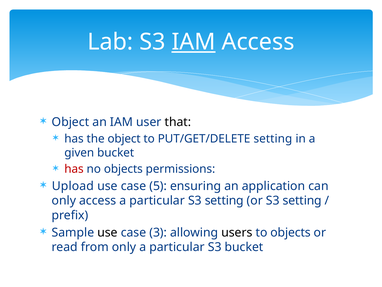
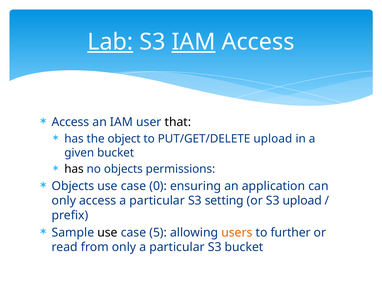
Lab underline: none -> present
Object at (70, 122): Object -> Access
PUT/GET/DELETE setting: setting -> upload
has at (74, 169) colour: red -> black
Upload at (73, 186): Upload -> Objects
5: 5 -> 0
or S3 setting: setting -> upload
3: 3 -> 5
users colour: black -> orange
to objects: objects -> further
